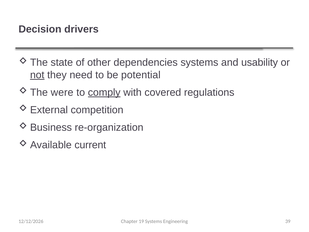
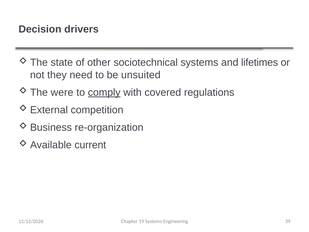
dependencies: dependencies -> sociotechnical
usability: usability -> lifetimes
not underline: present -> none
potential: potential -> unsuited
